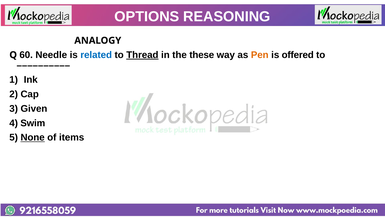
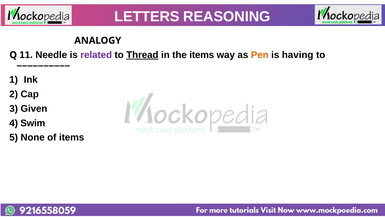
OPTIONS: OPTIONS -> LETTERS
60: 60 -> 11
related colour: blue -> purple
the these: these -> items
offered: offered -> having
None underline: present -> none
